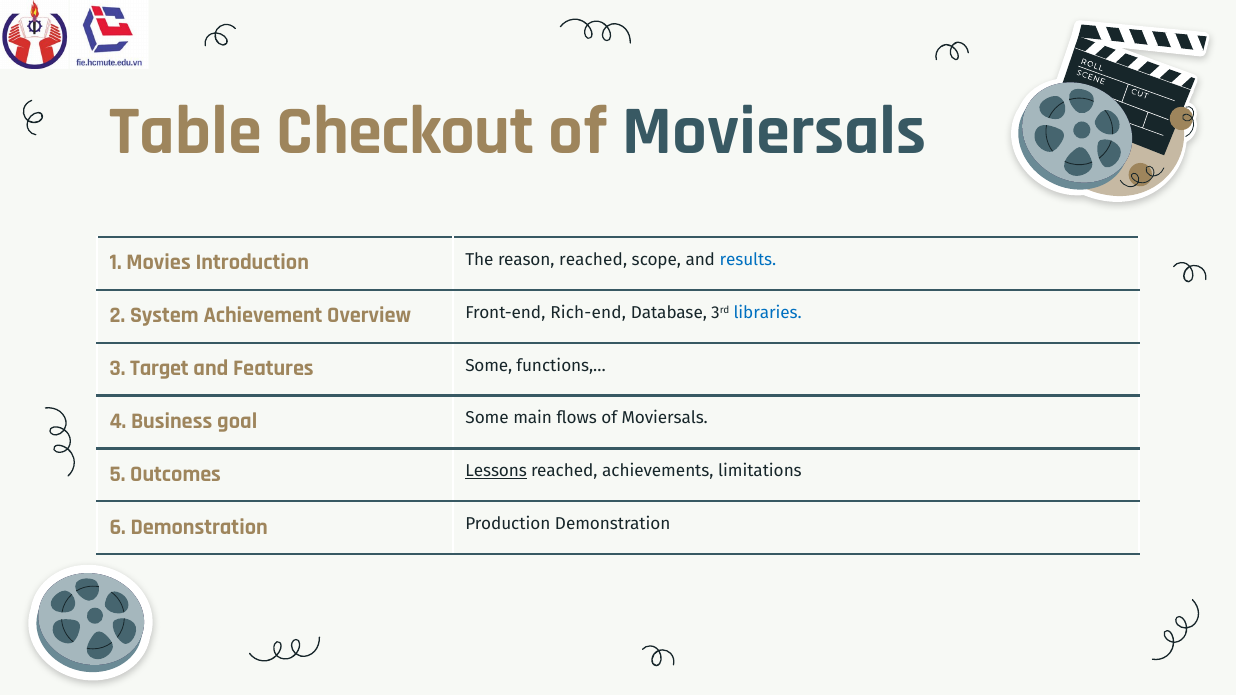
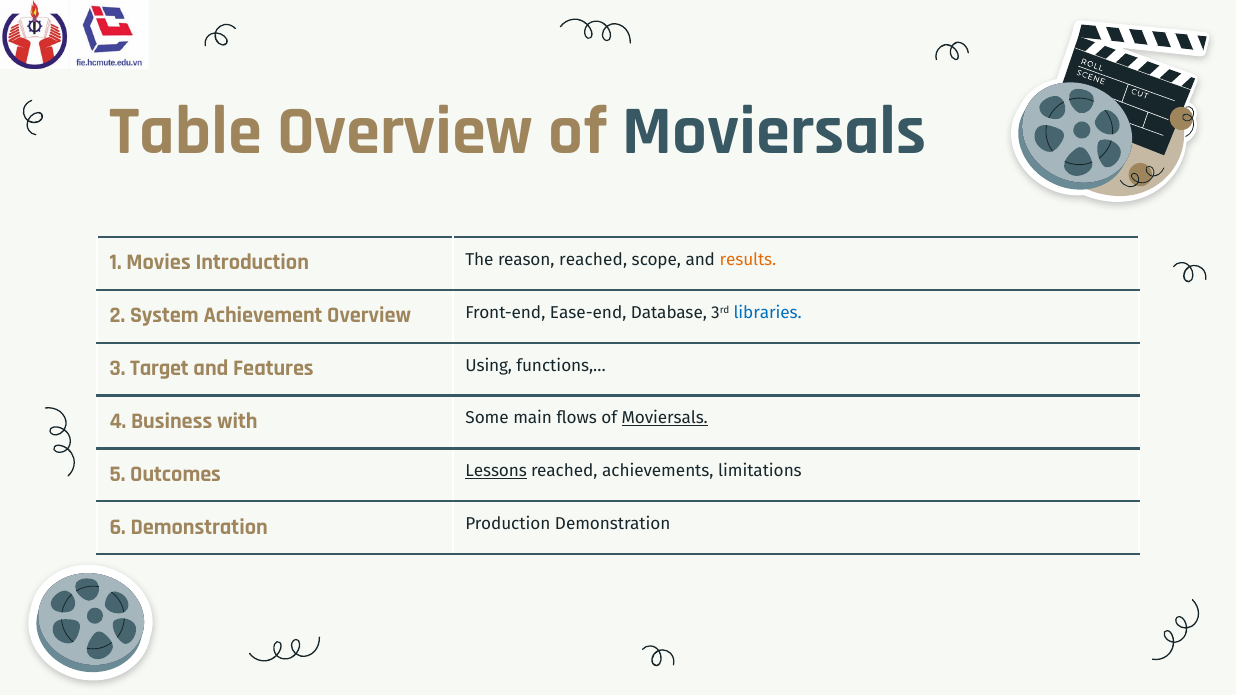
Table Checkout: Checkout -> Overview
results colour: blue -> orange
Rich-end: Rich-end -> Ease-end
Features Some: Some -> Using
goal: goal -> with
Moviersals at (665, 418) underline: none -> present
